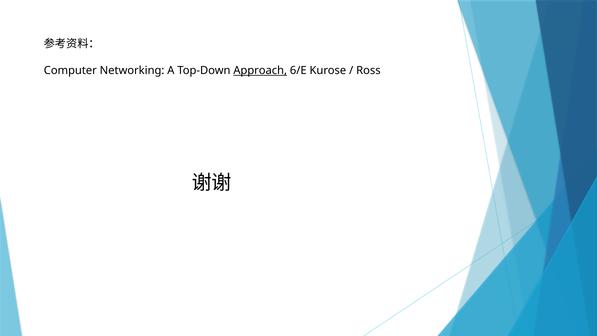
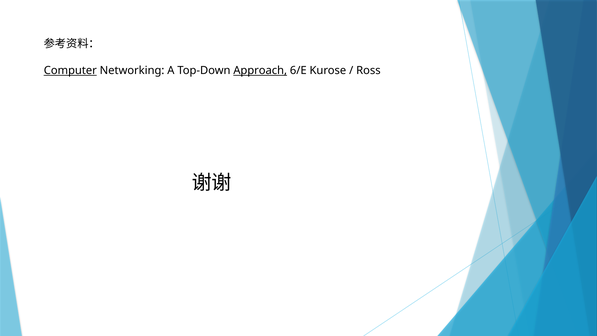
Computer underline: none -> present
